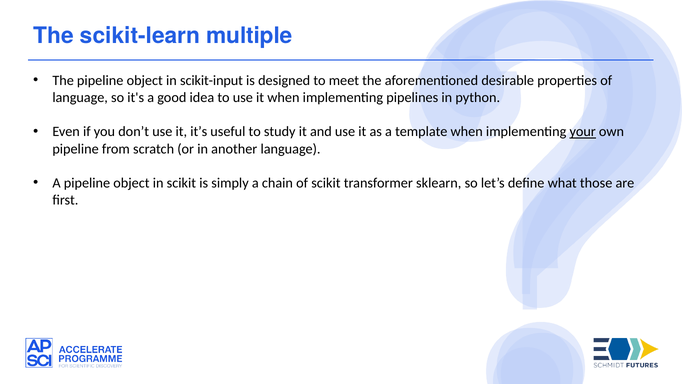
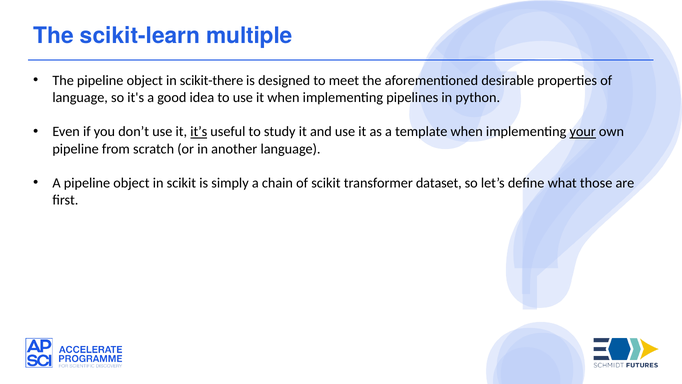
scikit-input: scikit-input -> scikit-there
it’s underline: none -> present
sklearn: sklearn -> dataset
